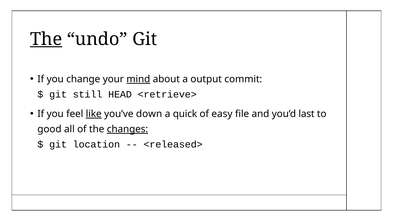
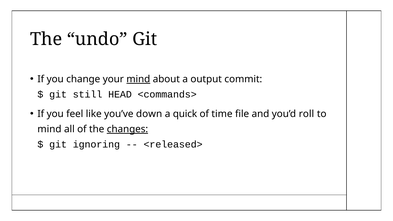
The at (46, 39) underline: present -> none
<retrieve>: <retrieve> -> <commands>
like underline: present -> none
easy: easy -> time
last: last -> roll
good at (49, 129): good -> mind
location: location -> ignoring
